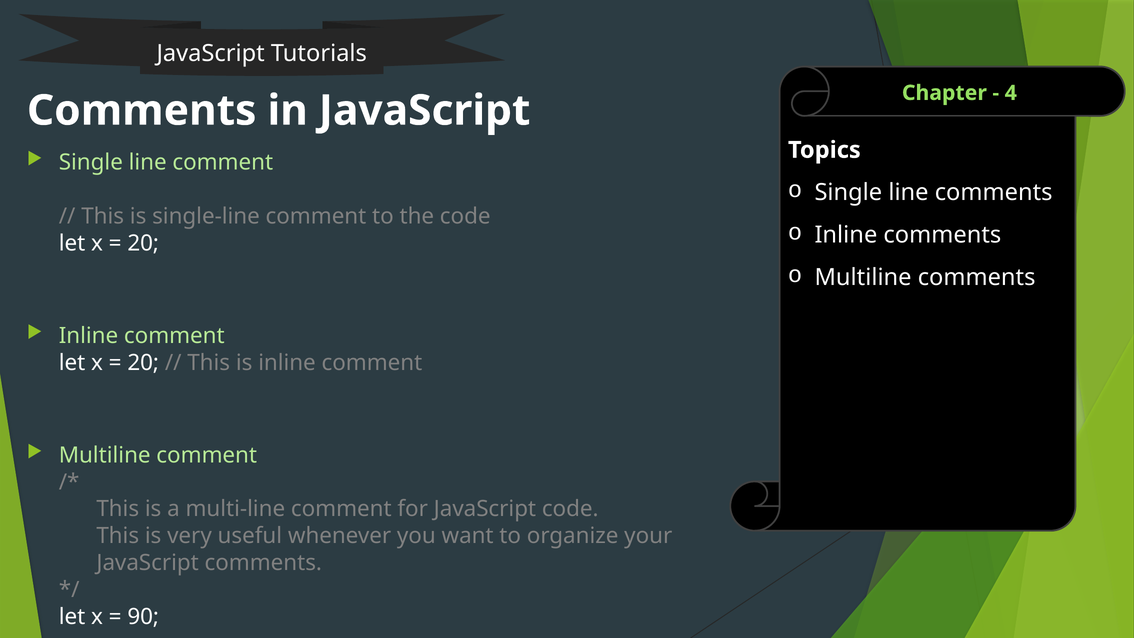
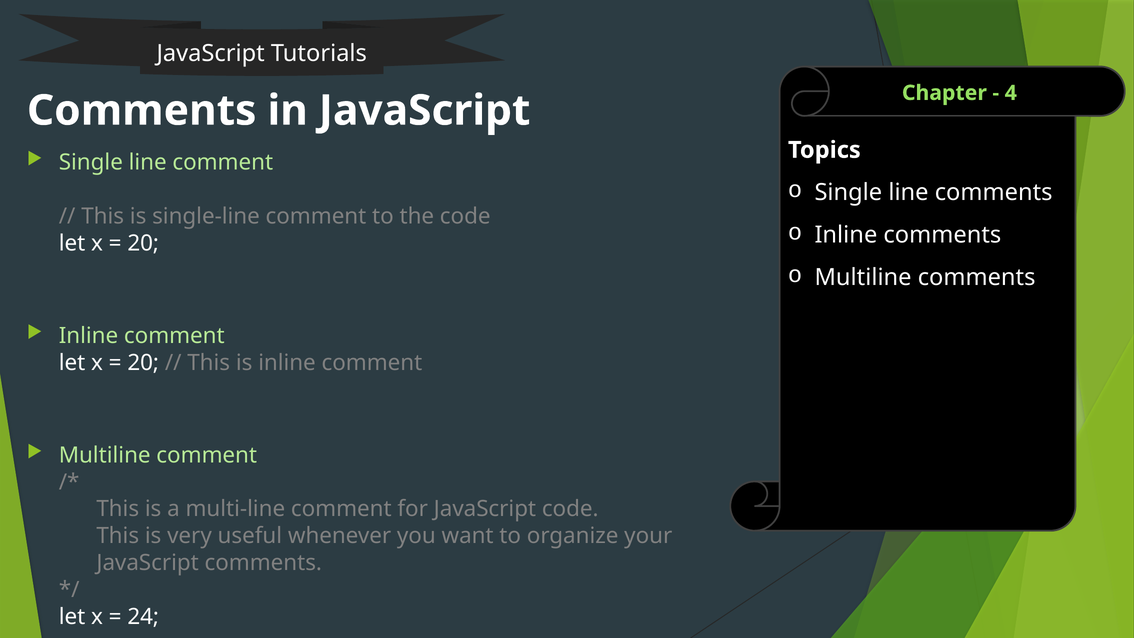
90: 90 -> 24
